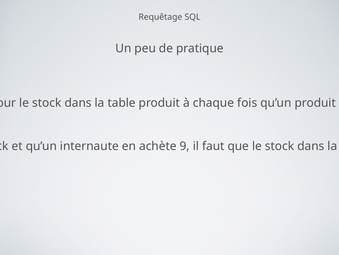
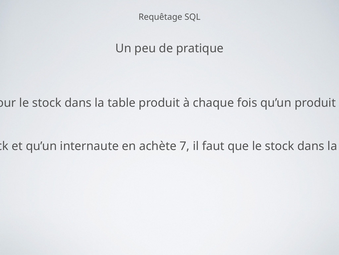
9: 9 -> 7
